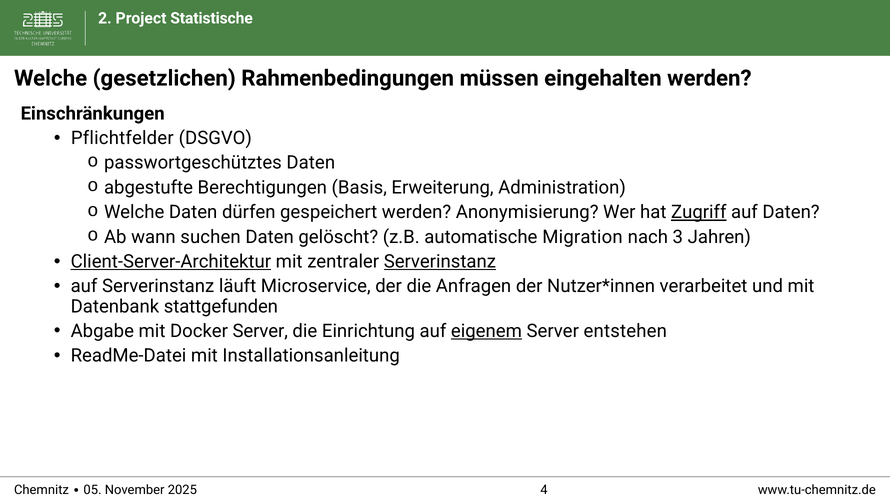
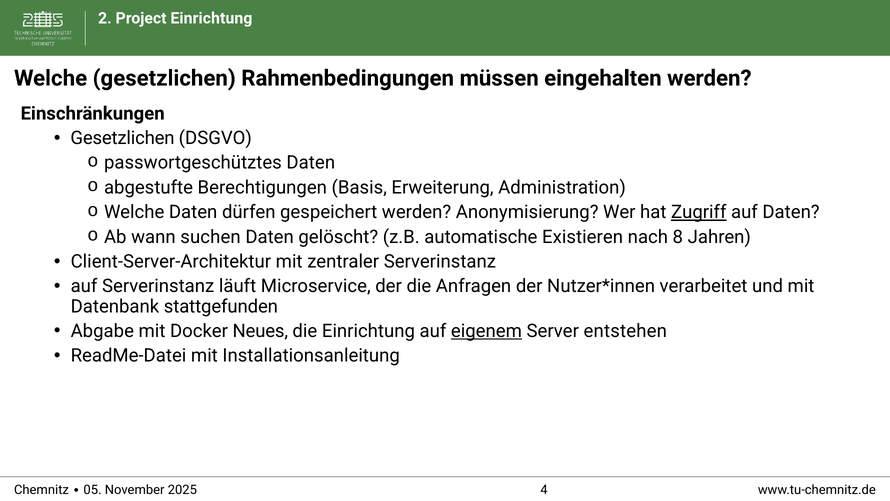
Project Statistische: Statistische -> Einrichtung
Pflichtfelder at (122, 138): Pflichtfelder -> Gesetzlichen
Migration: Migration -> Existieren
3: 3 -> 8
Client-Server-Architektur underline: present -> none
Serverinstanz at (440, 261) underline: present -> none
Docker Server: Server -> Neues
